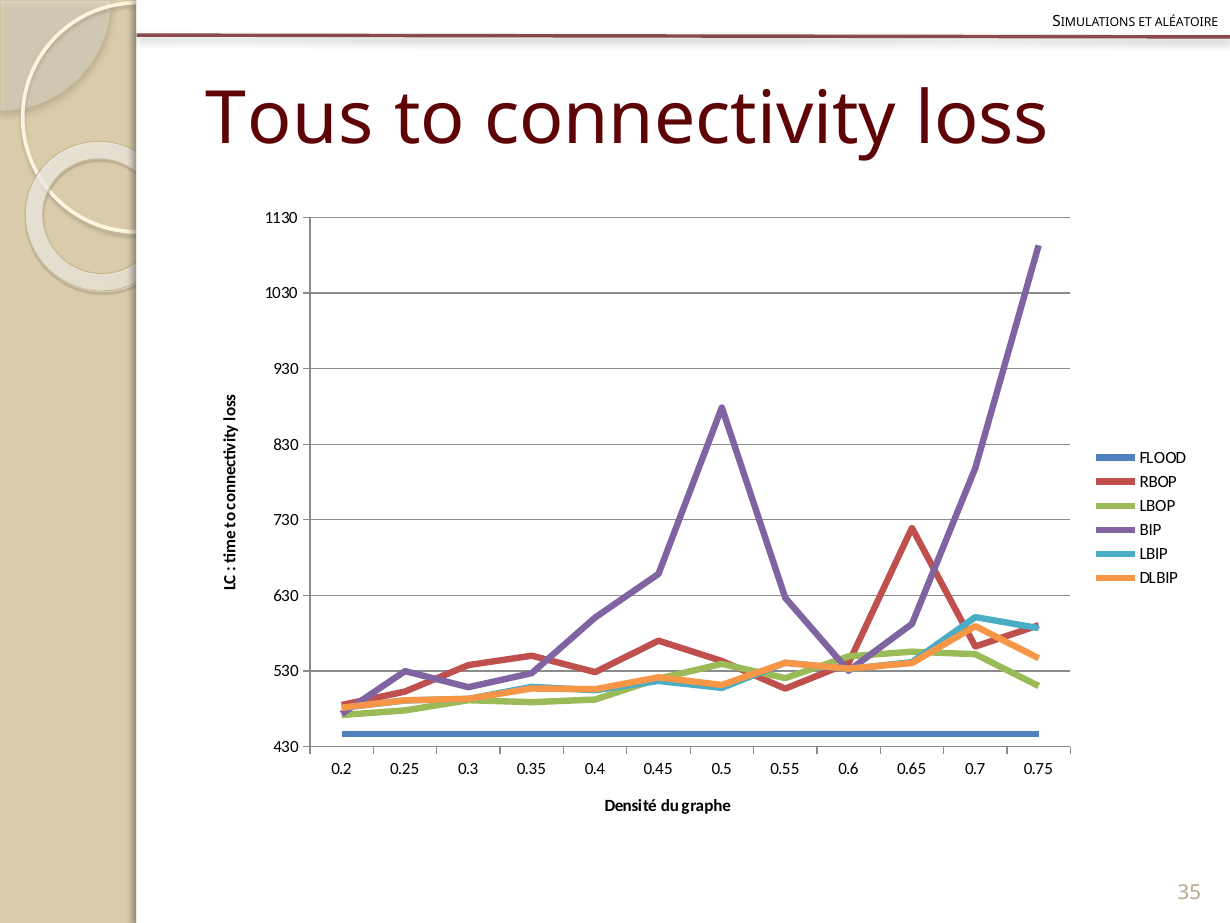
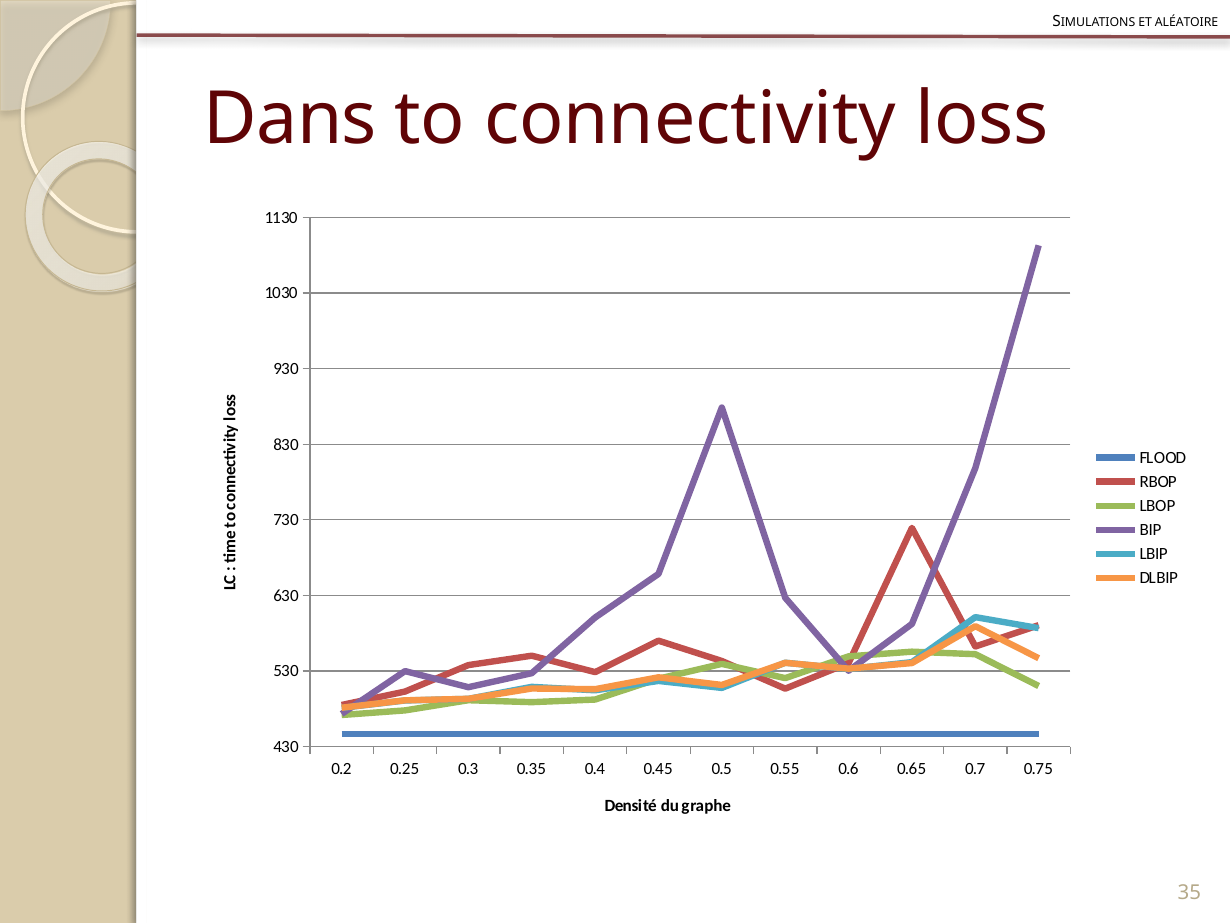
Tous: Tous -> Dans
